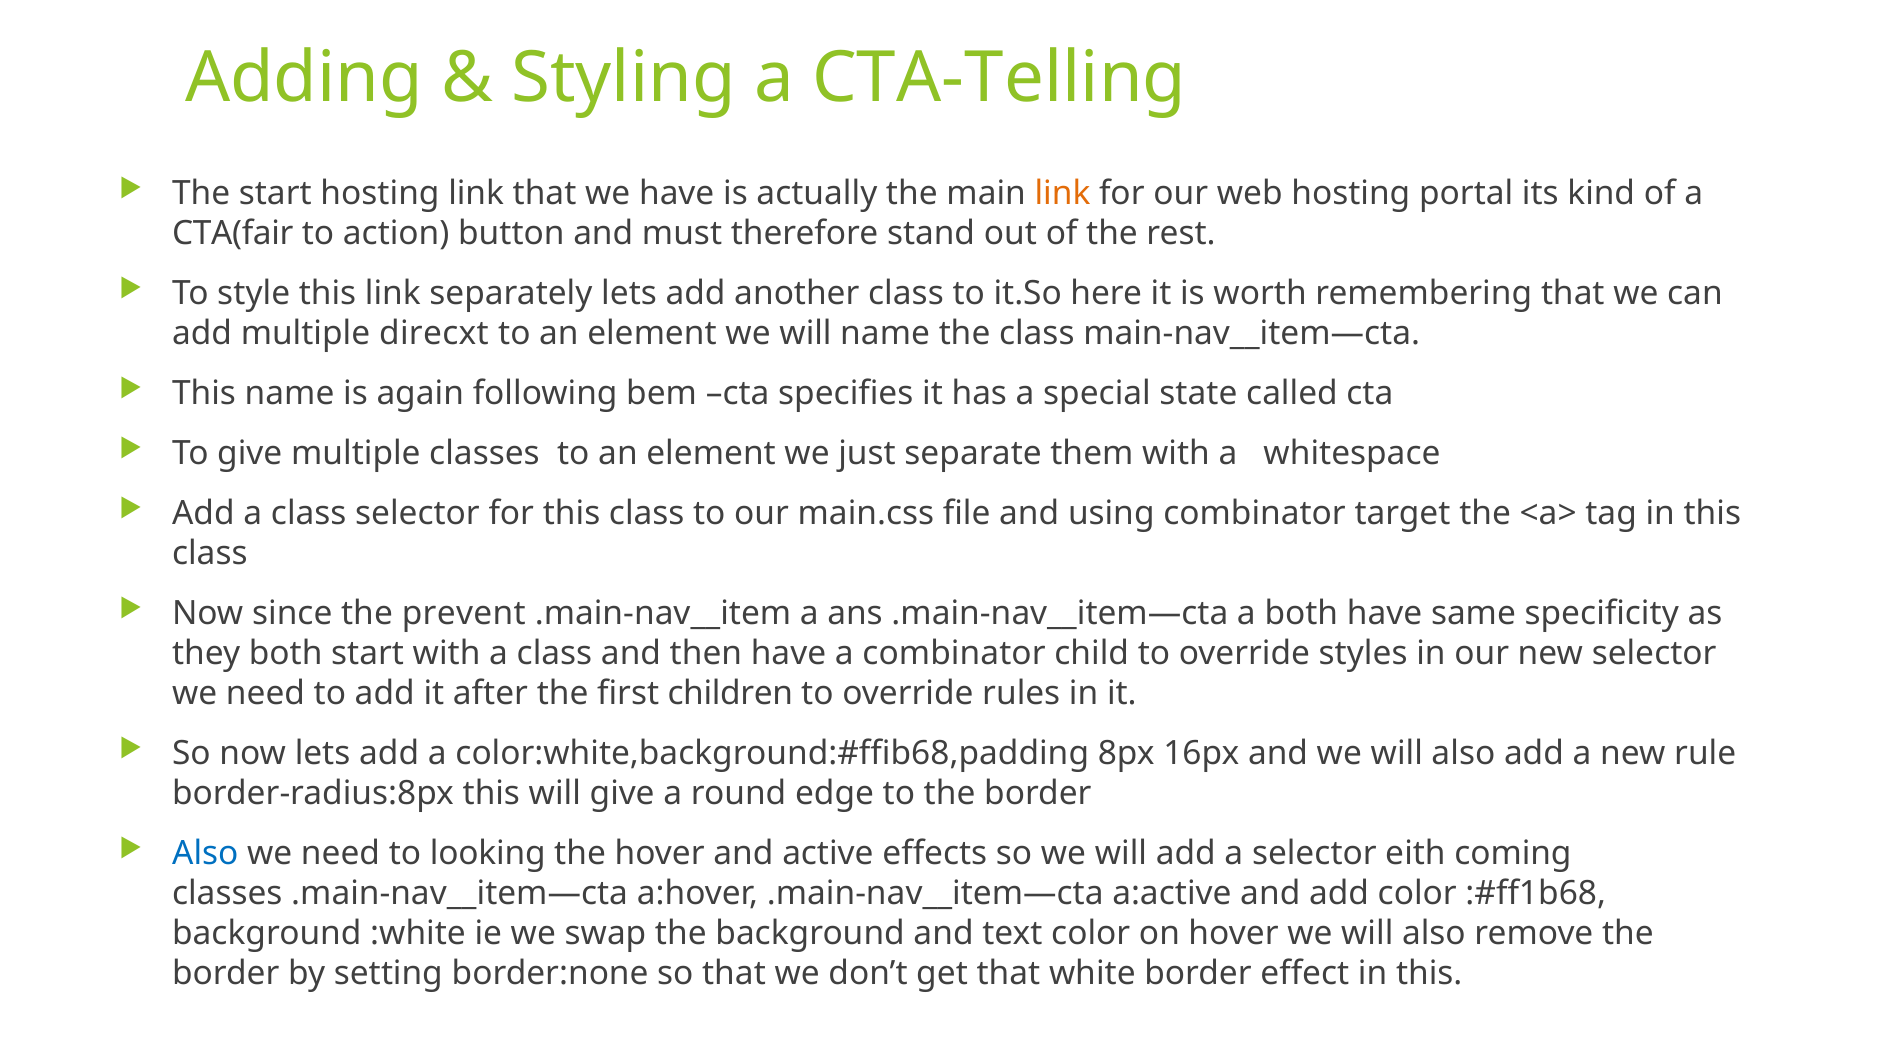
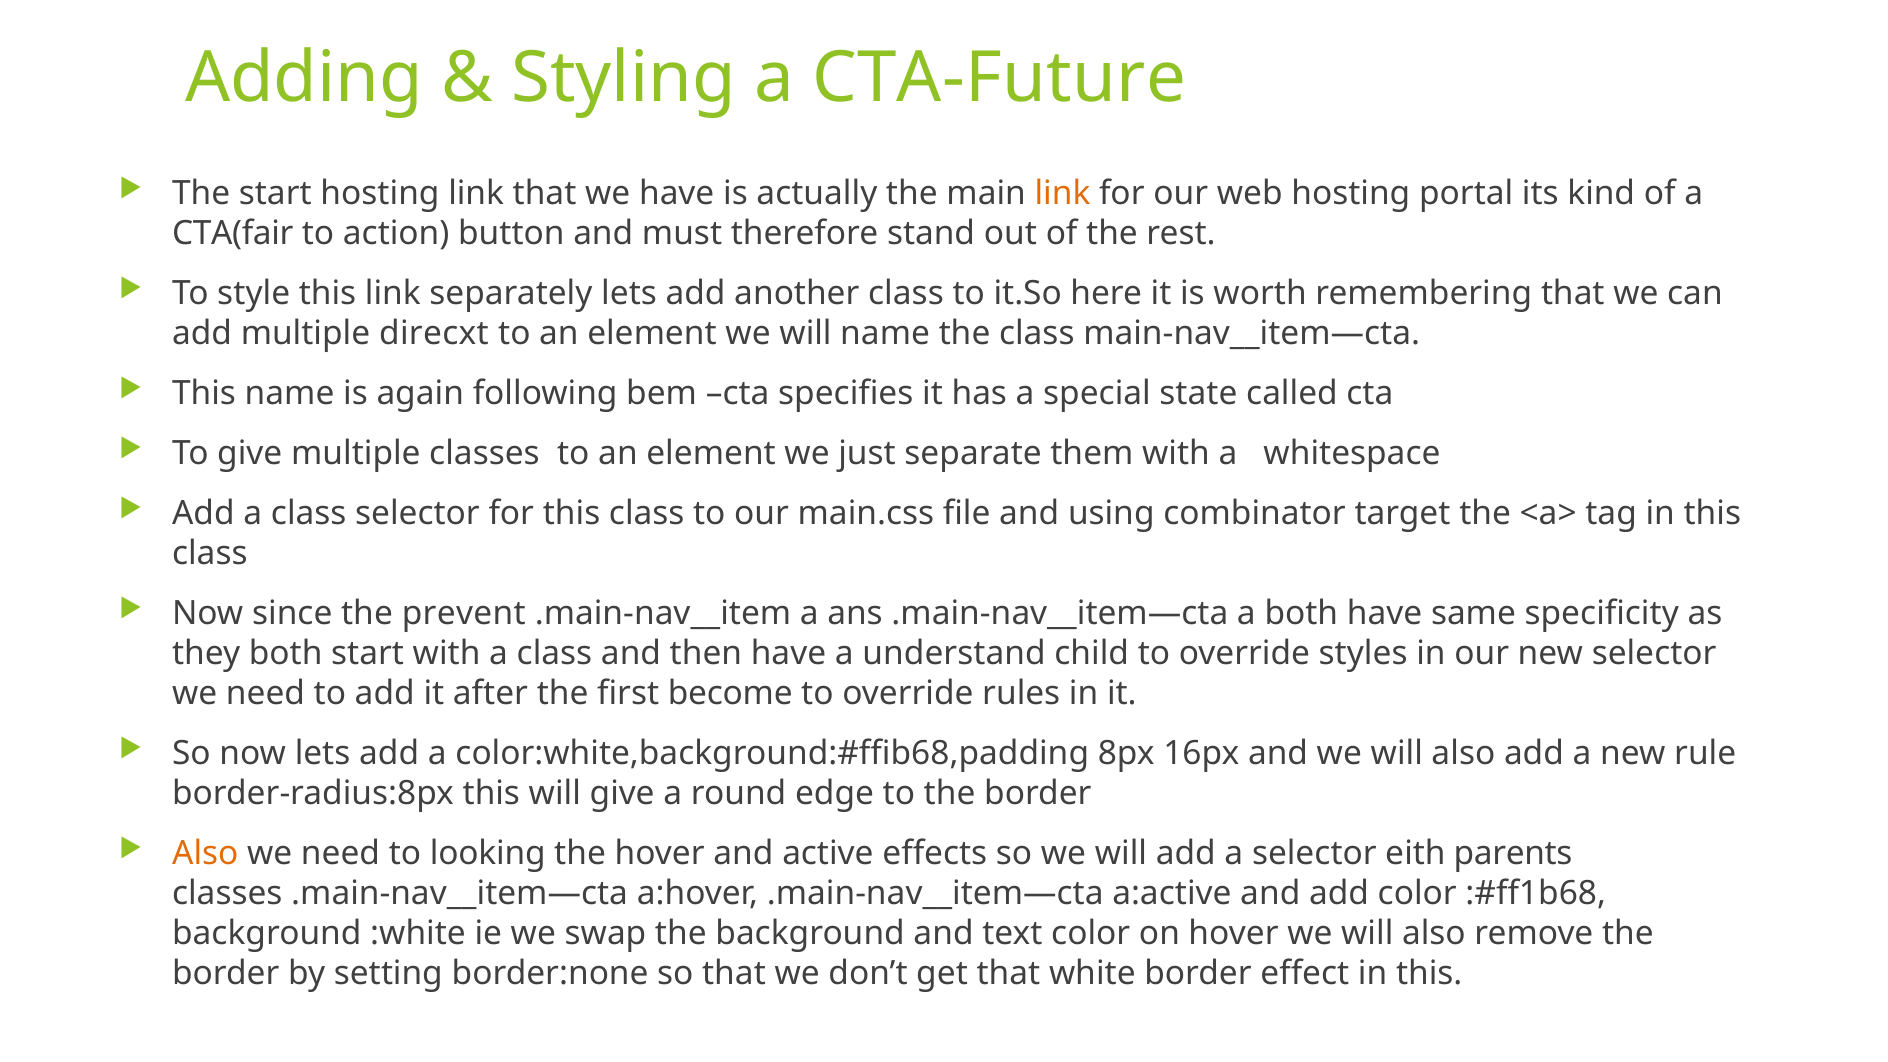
CTA-Telling: CTA-Telling -> CTA-Future
a combinator: combinator -> understand
children: children -> become
Also at (205, 853) colour: blue -> orange
coming: coming -> parents
